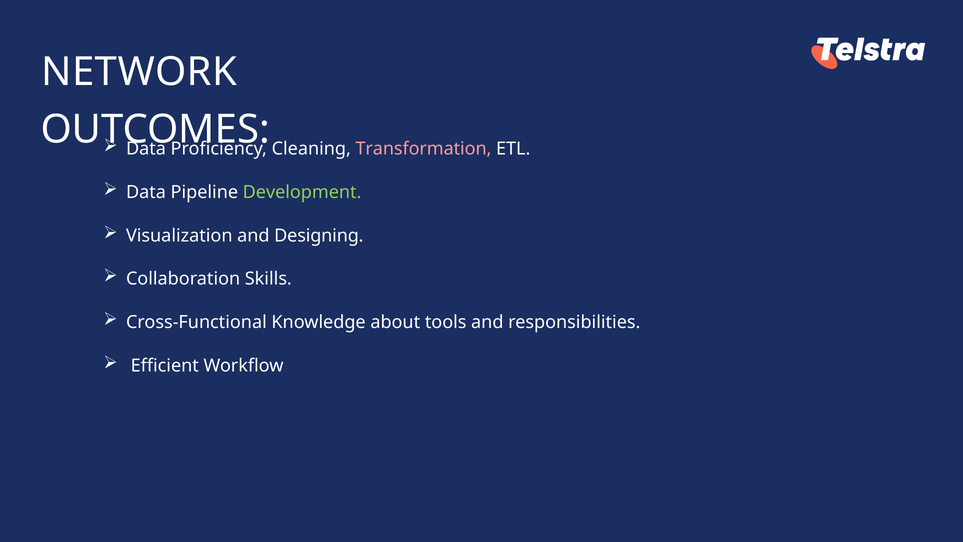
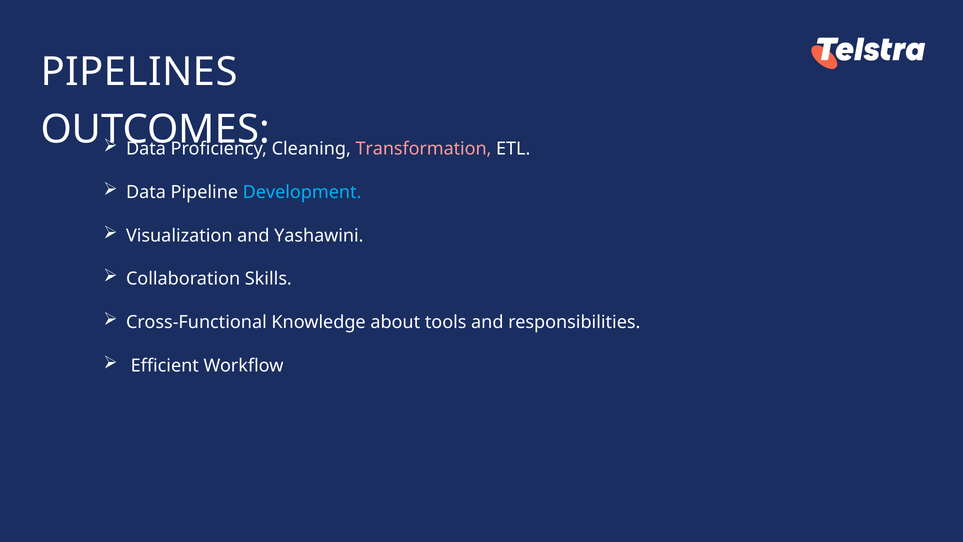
NETWORK: NETWORK -> PIPELINES
Development colour: light green -> light blue
Designing: Designing -> Yashawini
